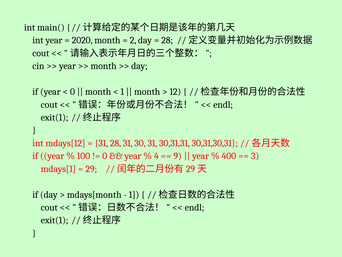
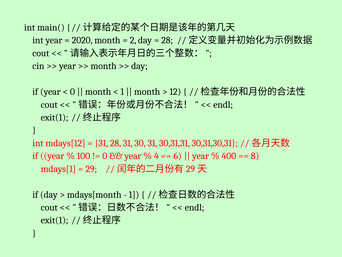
9: 9 -> 6
3: 3 -> 8
